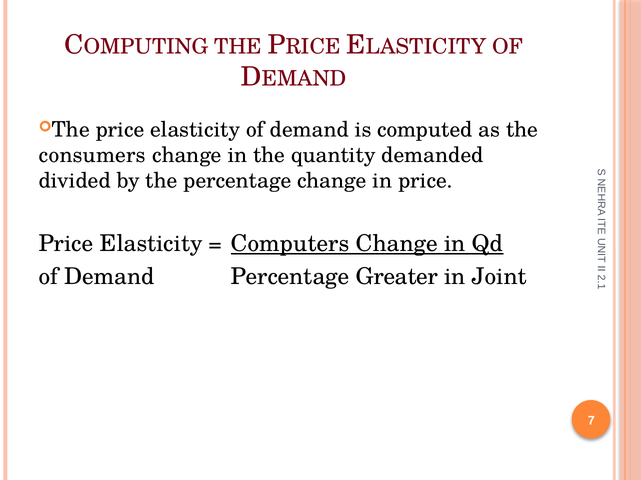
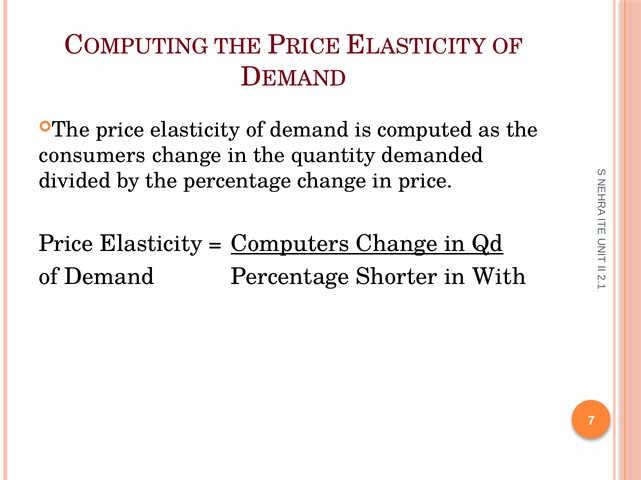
Greater: Greater -> Shorter
Joint: Joint -> With
